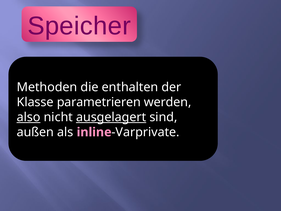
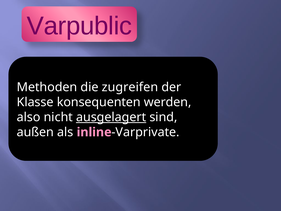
Speicher: Speicher -> Varpublic
enthalten: enthalten -> zugreifen
parametrieren: parametrieren -> konsequenten
also underline: present -> none
